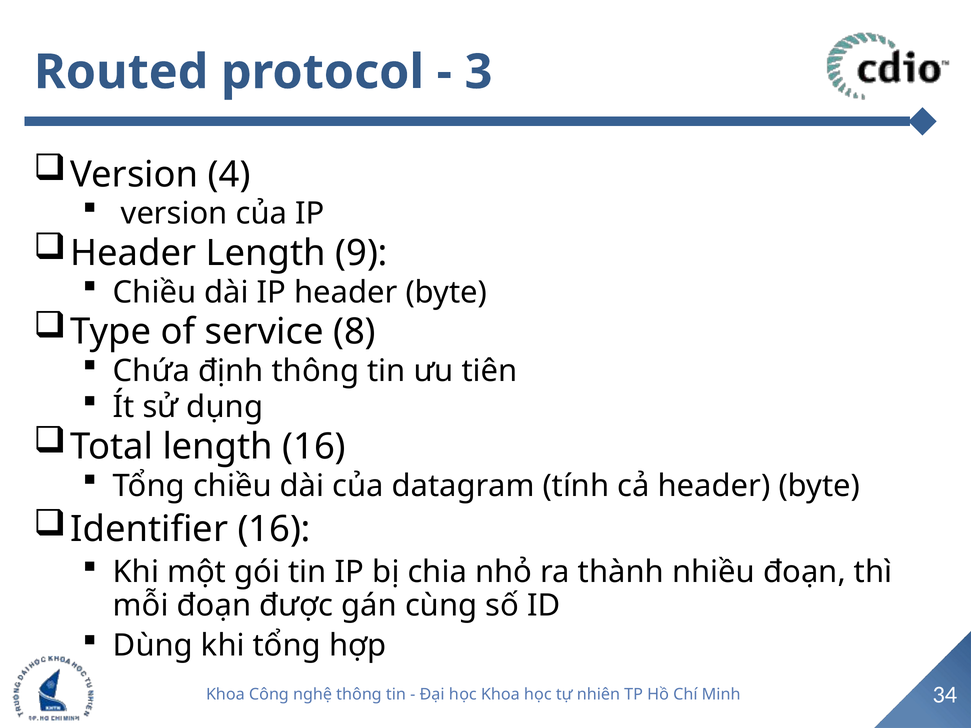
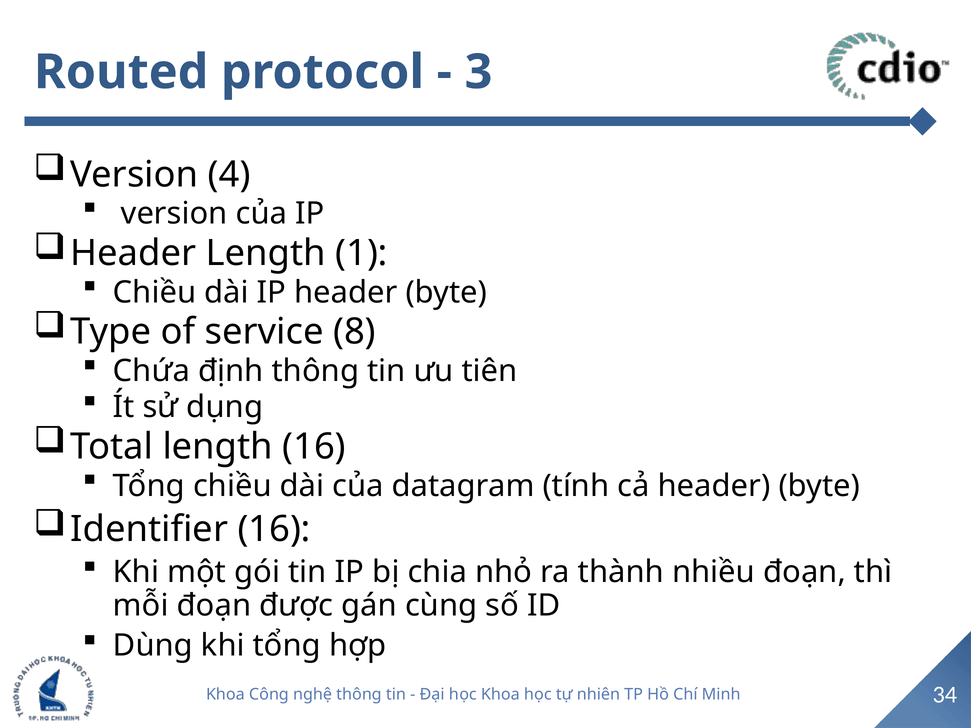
9: 9 -> 1
